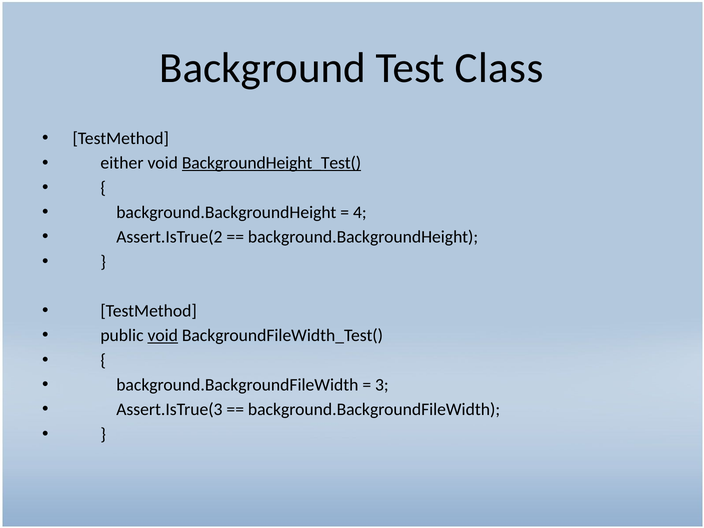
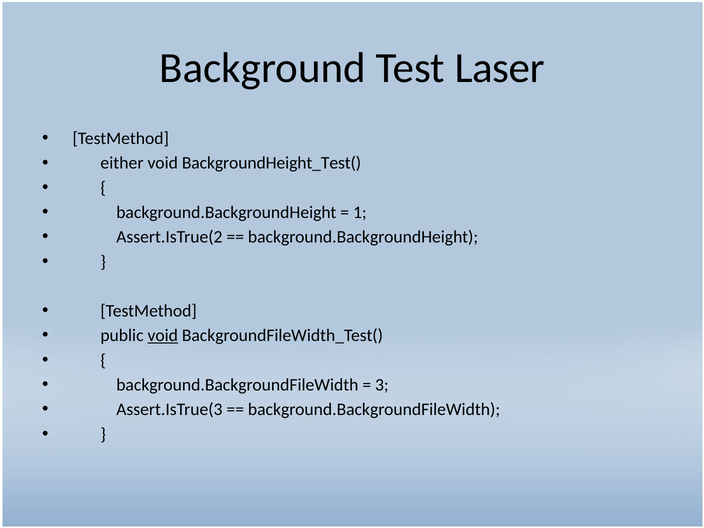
Class: Class -> Laser
BackgroundHeight_Test( underline: present -> none
4: 4 -> 1
